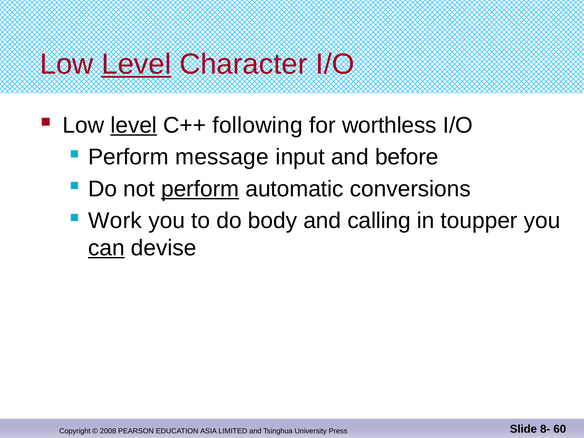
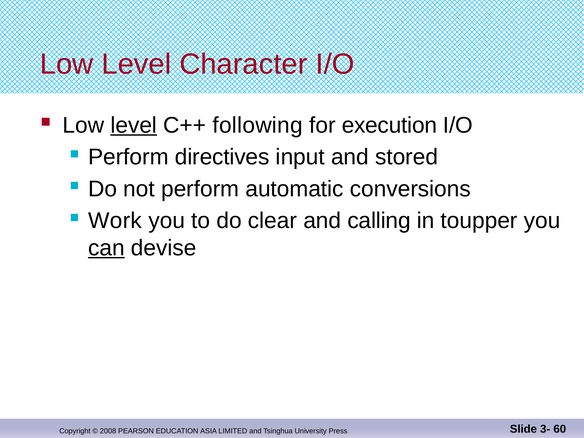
Level at (136, 64) underline: present -> none
worthless: worthless -> execution
message: message -> directives
before: before -> stored
perform at (200, 189) underline: present -> none
body: body -> clear
8-: 8- -> 3-
